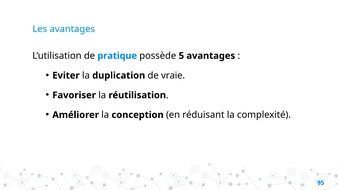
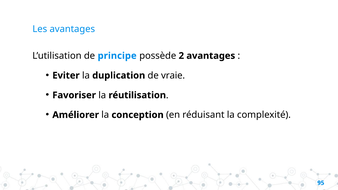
pratique: pratique -> principe
5: 5 -> 2
